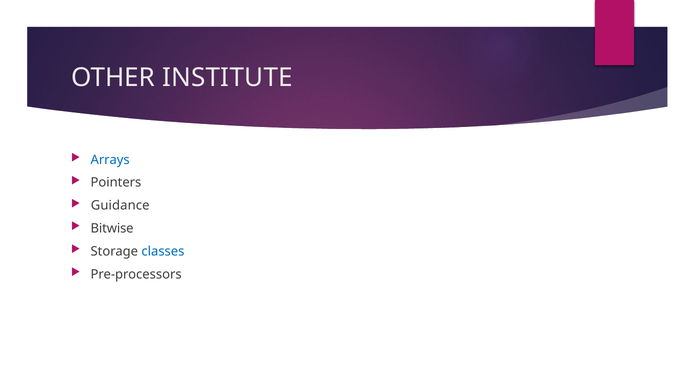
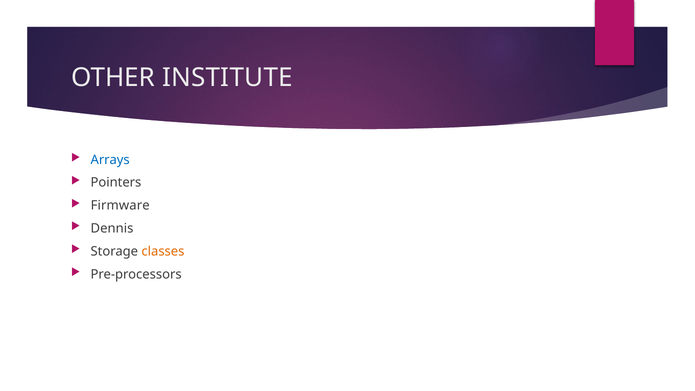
Guidance: Guidance -> Firmware
Bitwise: Bitwise -> Dennis
classes colour: blue -> orange
